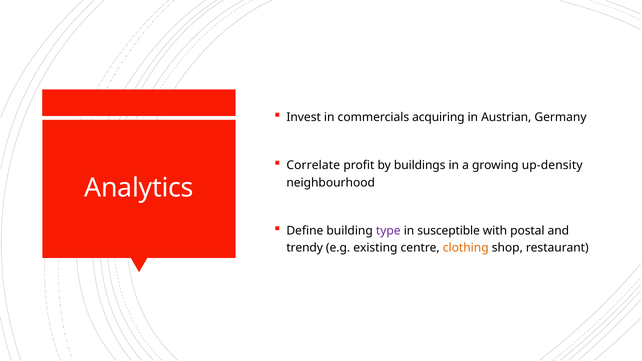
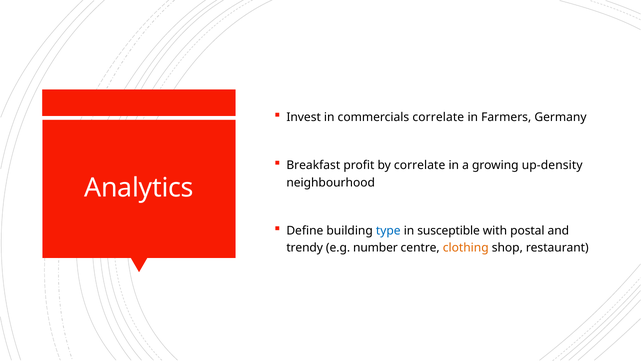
commercials acquiring: acquiring -> correlate
Austrian: Austrian -> Farmers
Correlate: Correlate -> Breakfast
by buildings: buildings -> correlate
type colour: purple -> blue
existing: existing -> number
